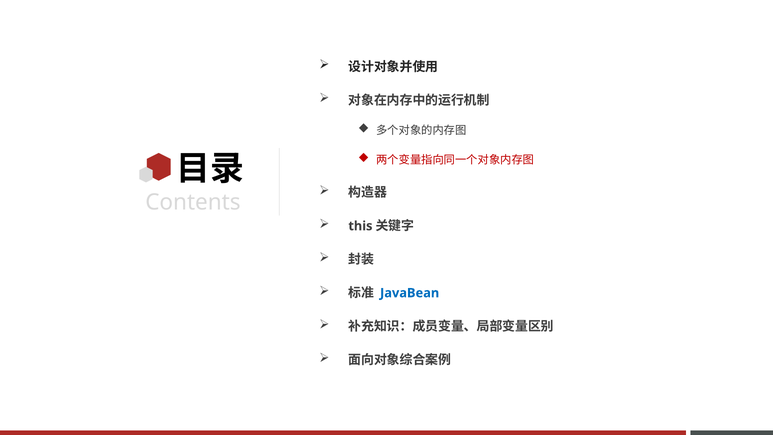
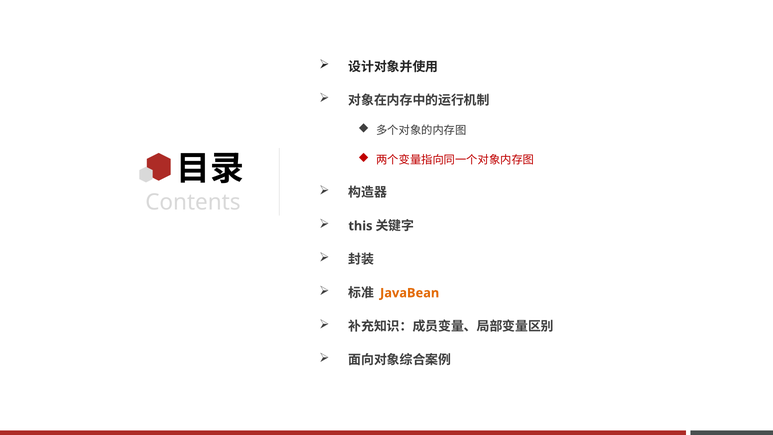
JavaBean colour: blue -> orange
